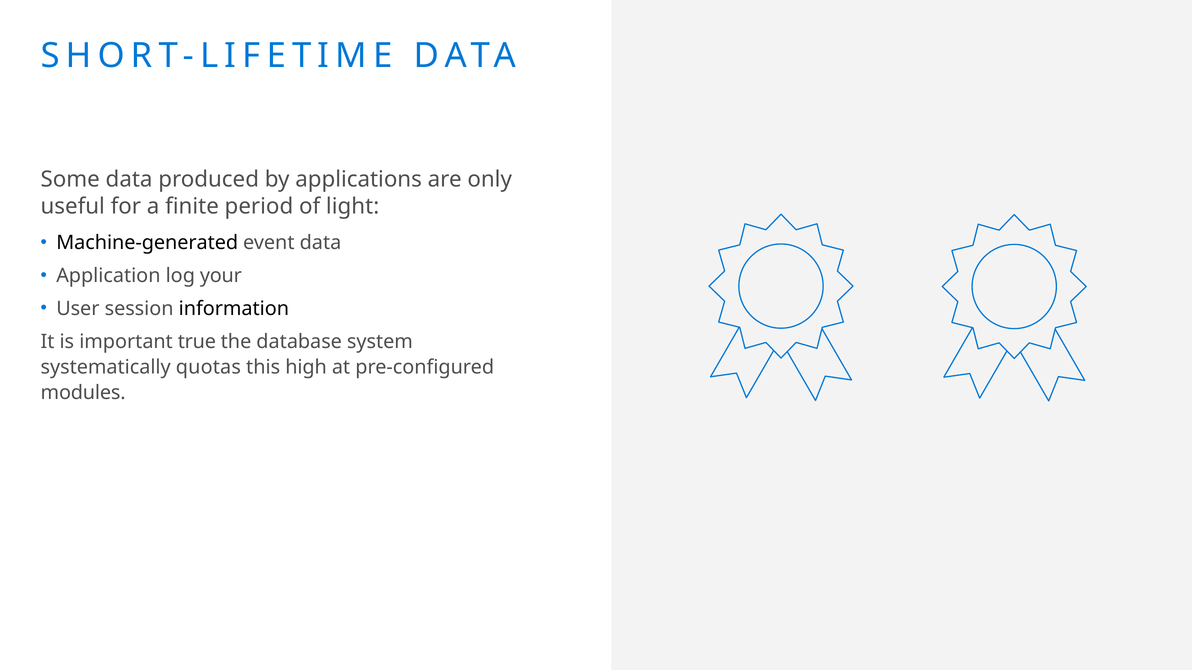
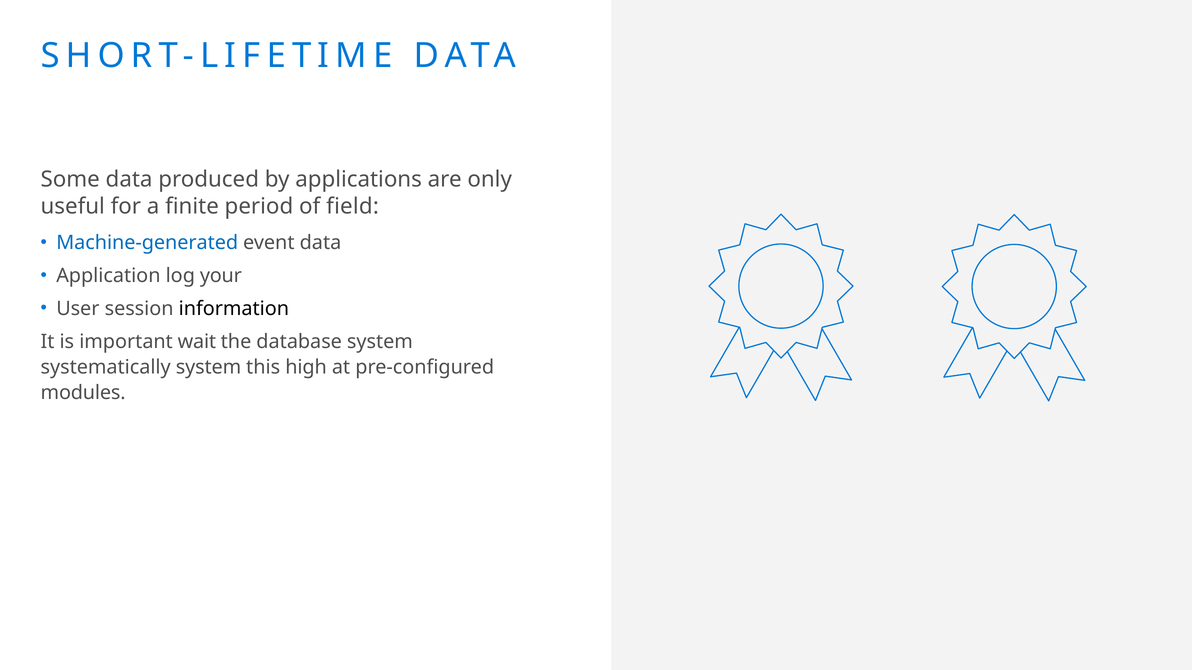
light: light -> field
Machine-generated colour: black -> blue
true: true -> wait
systematically quotas: quotas -> system
